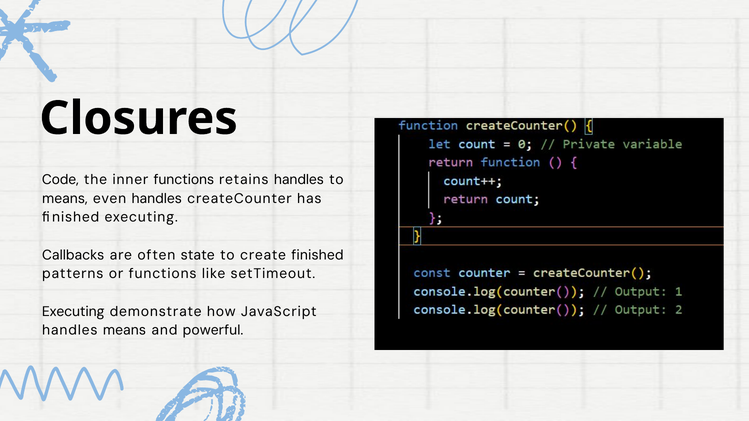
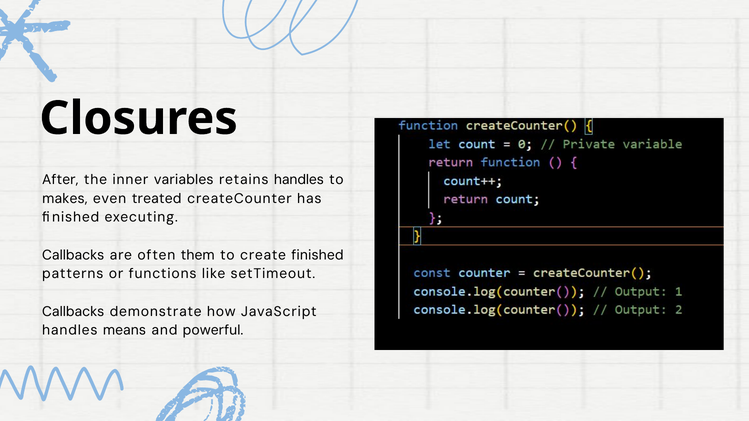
Code: Code -> After
inner functions: functions -> variables
means at (65, 199): means -> makes
even handles: handles -> treated
state: state -> them
Executing at (73, 312): Executing -> Callbacks
